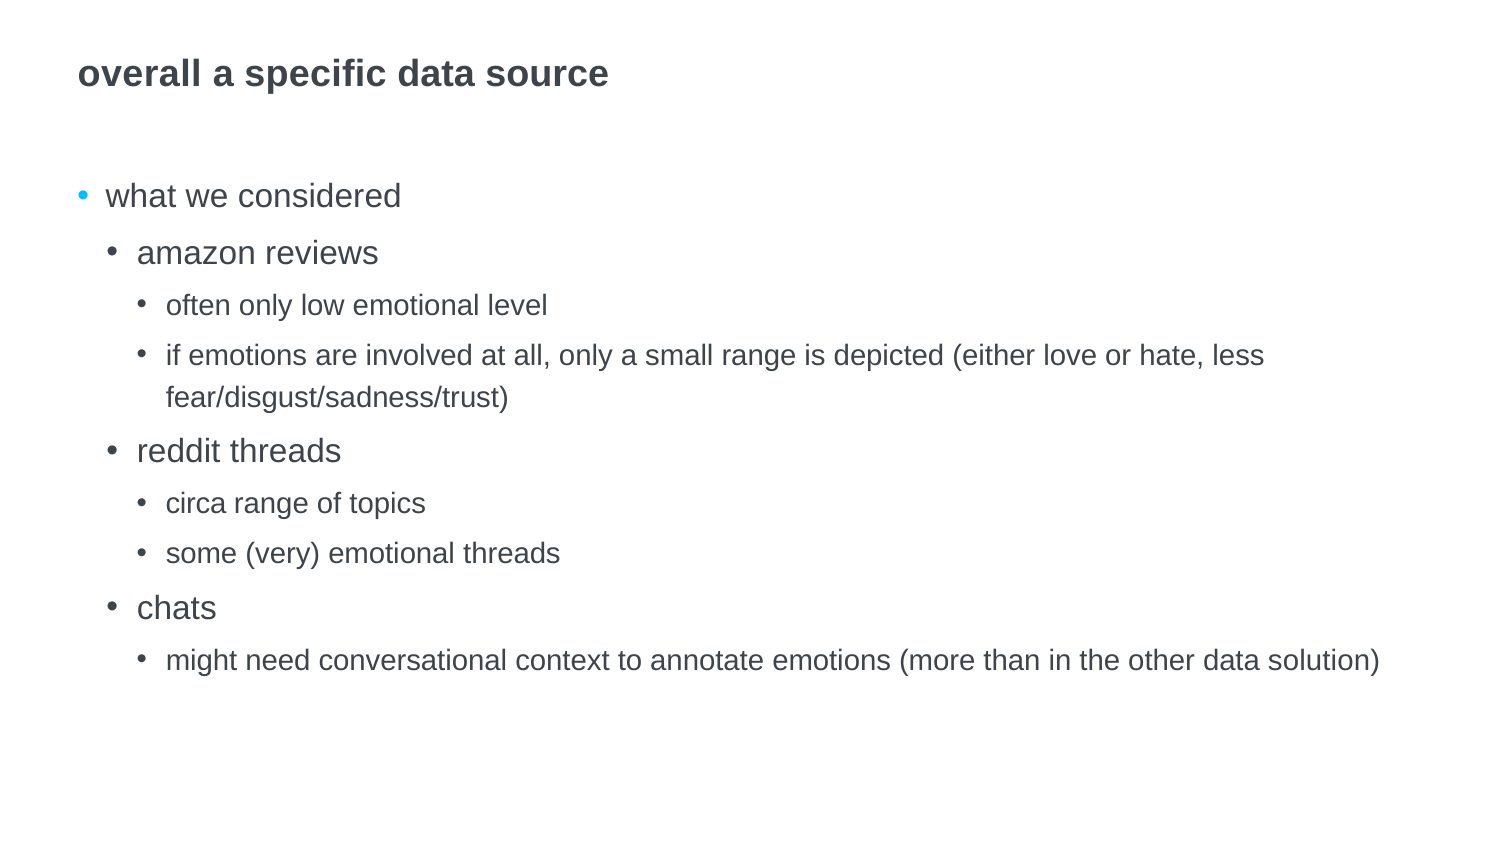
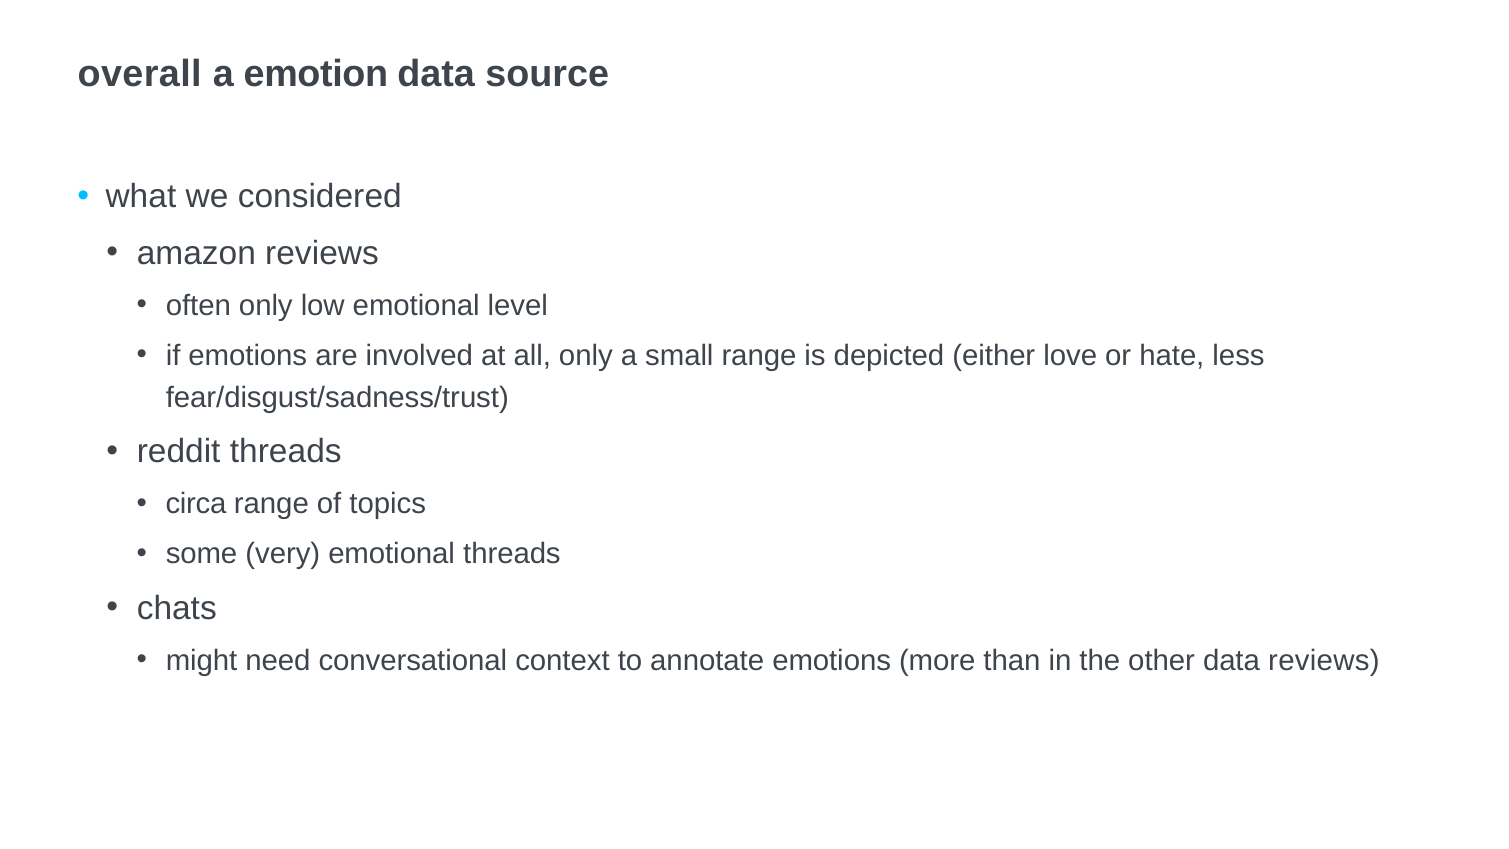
specific: specific -> emotion
data solution: solution -> reviews
